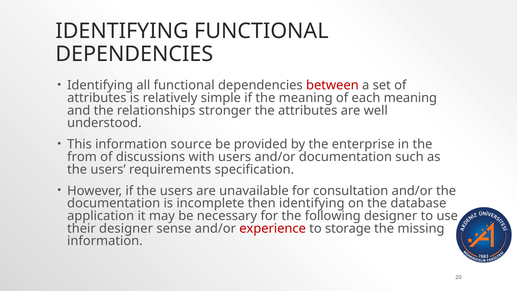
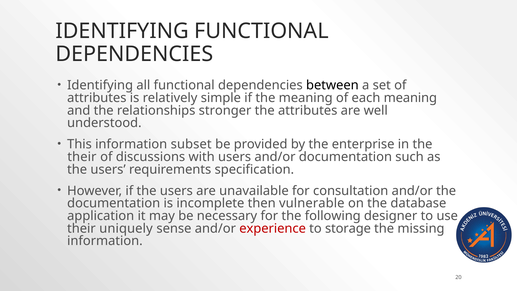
between colour: red -> black
source: source -> subset
from at (82, 157): from -> their
then identifying: identifying -> vulnerable
their designer: designer -> uniquely
